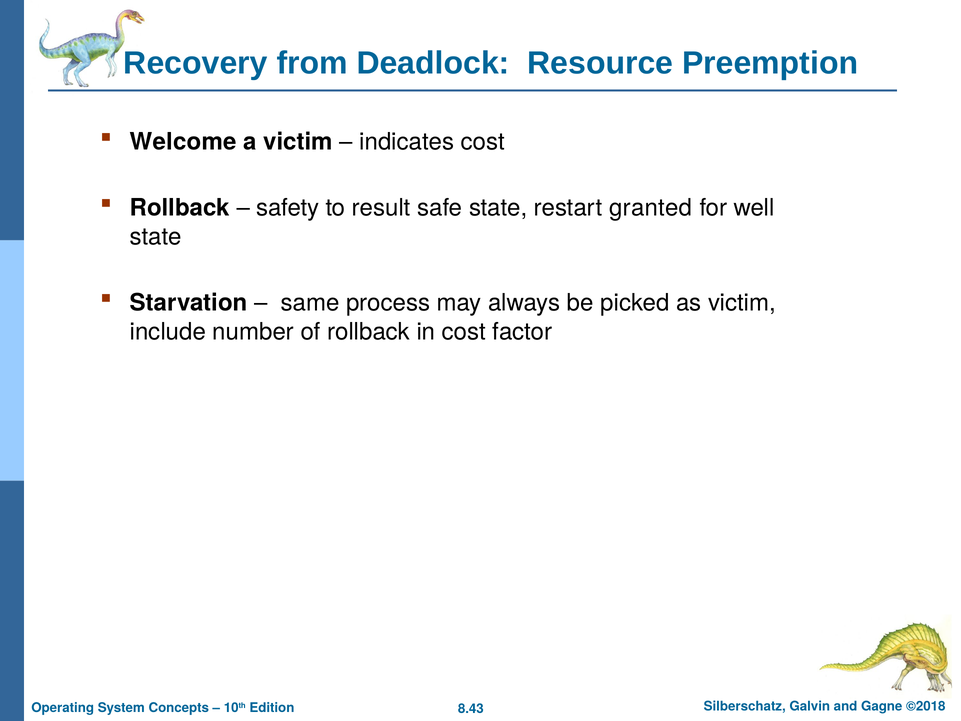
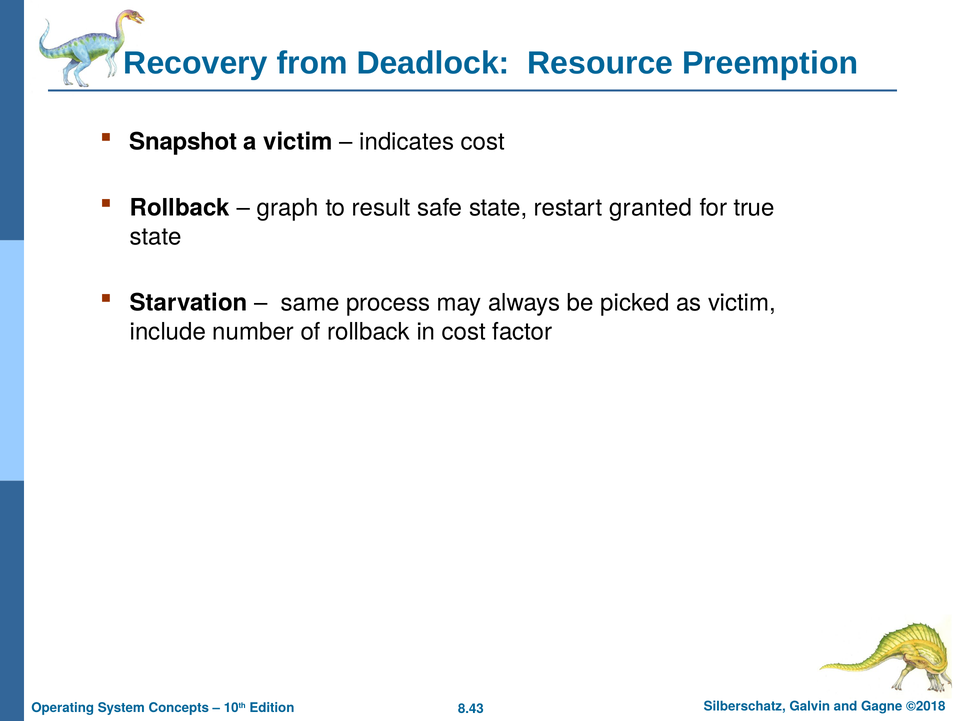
Welcome: Welcome -> Snapshot
safety: safety -> graph
well: well -> true
